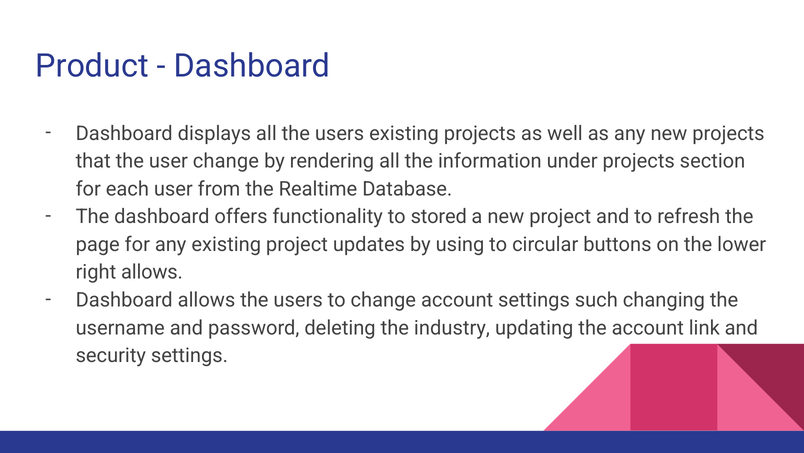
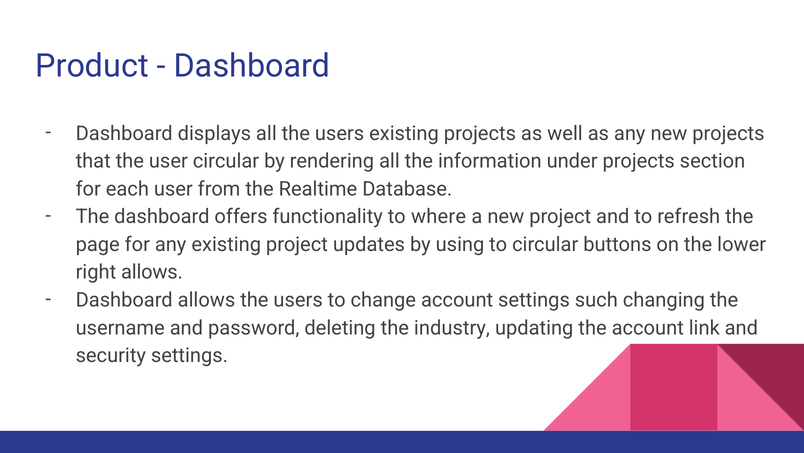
user change: change -> circular
stored: stored -> where
